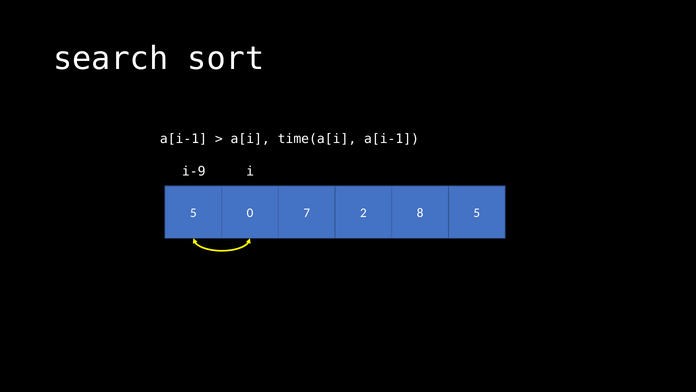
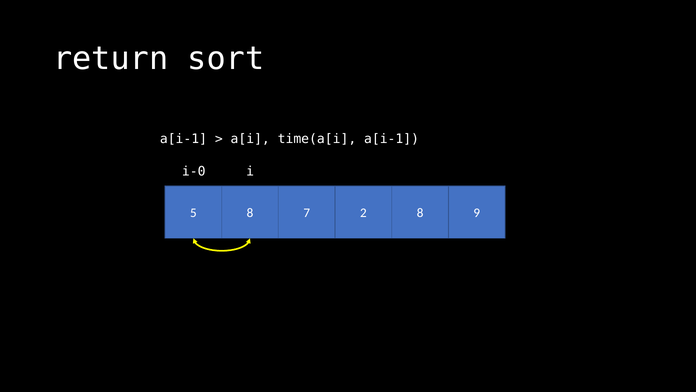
search: search -> return
i-9: i-9 -> i-0
5 0: 0 -> 8
8 5: 5 -> 9
